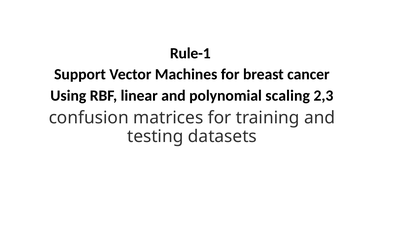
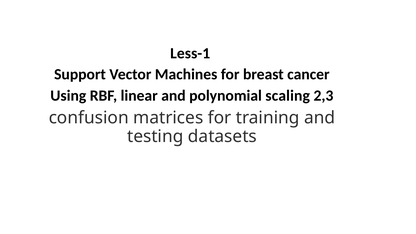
Rule-1: Rule-1 -> Less-1
